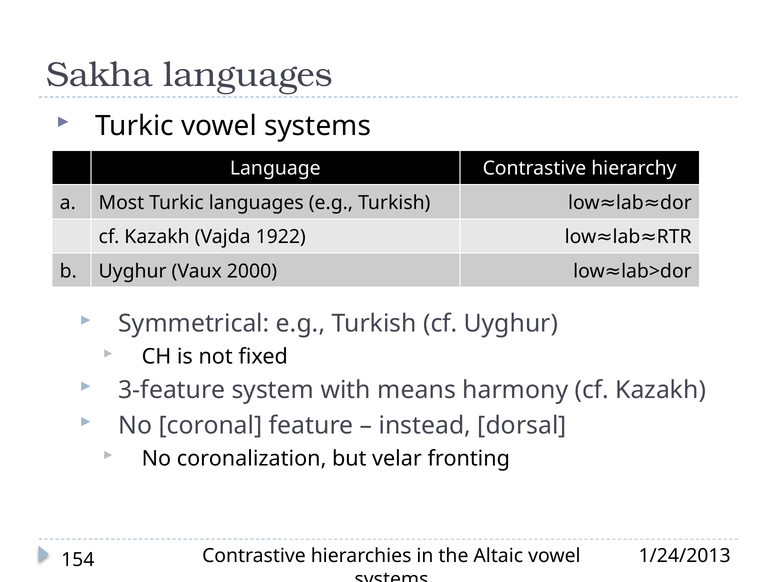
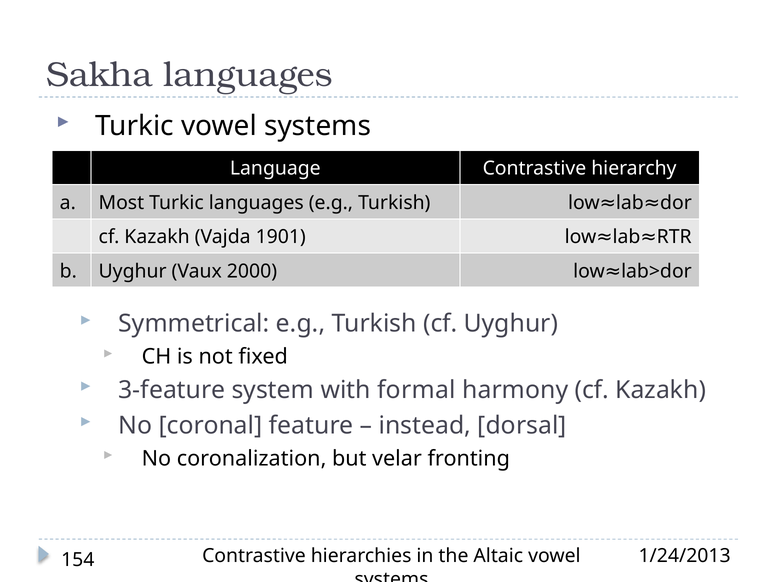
1922: 1922 -> 1901
means: means -> formal
